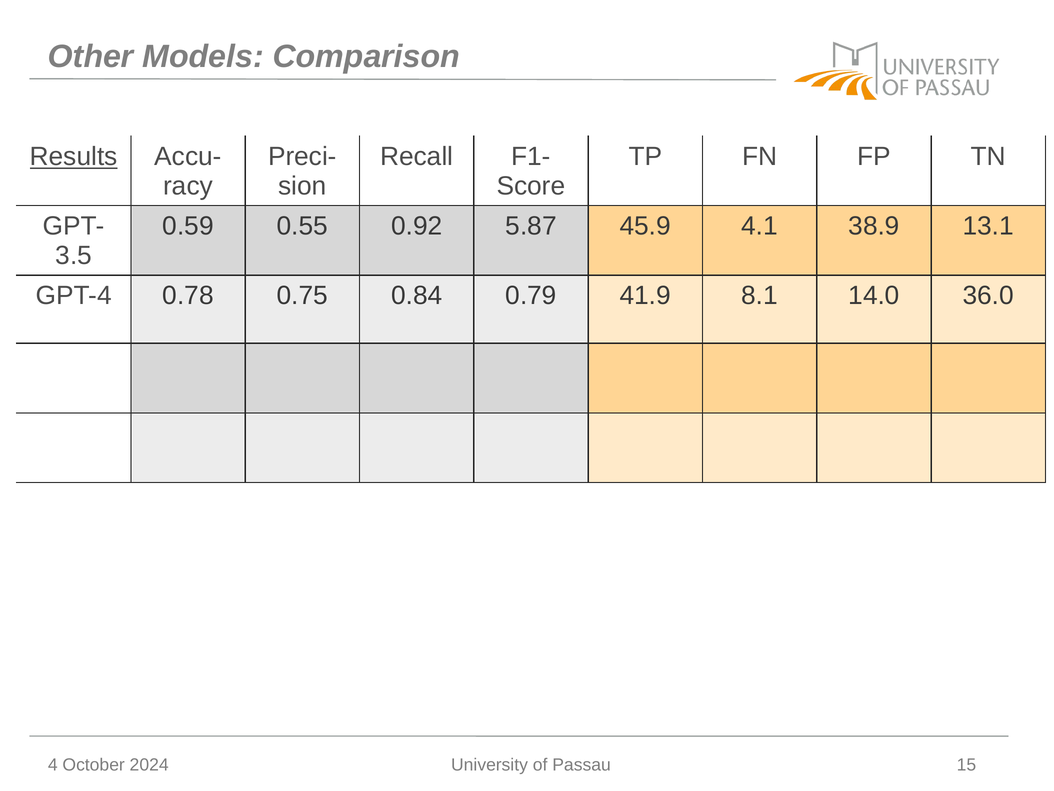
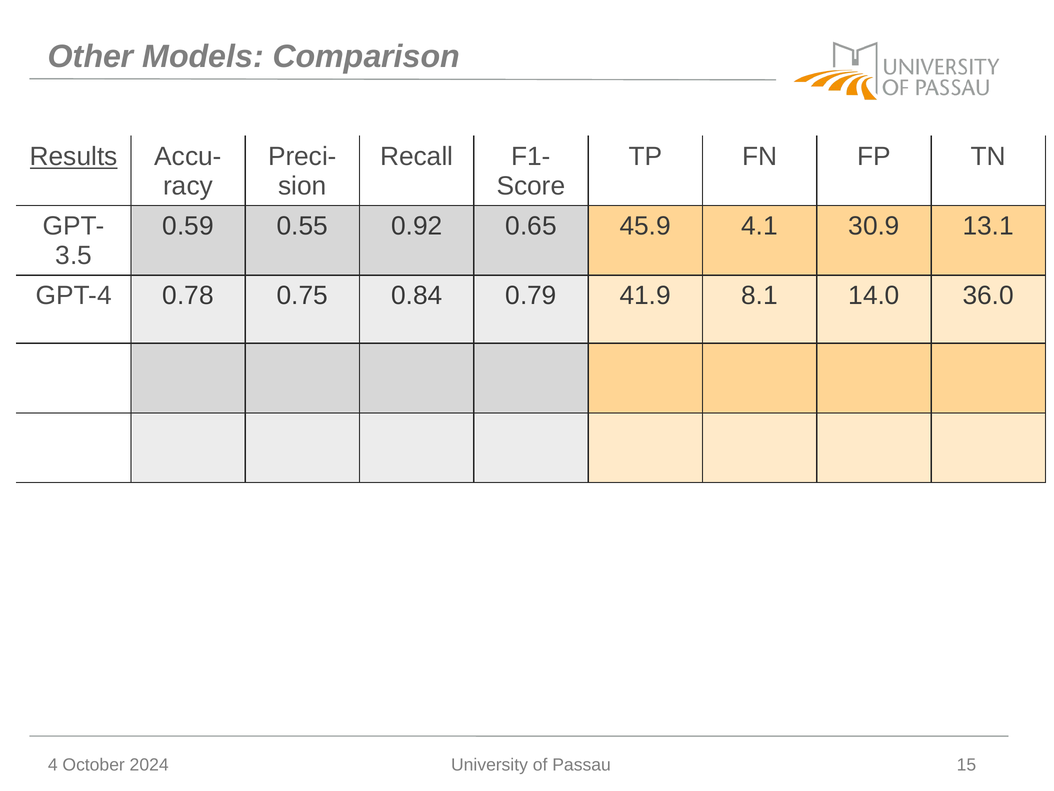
5.87: 5.87 -> 0.65
38.9: 38.9 -> 30.9
